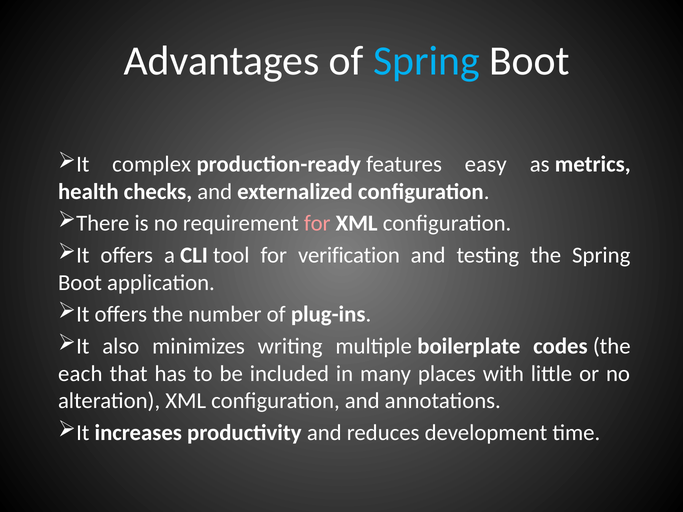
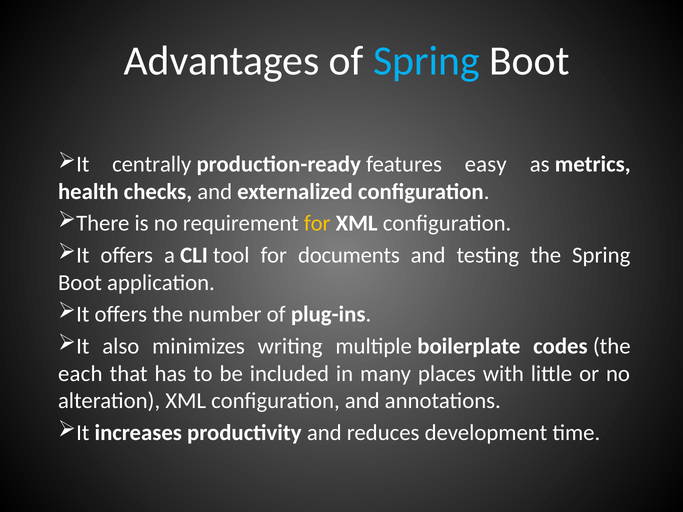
complex: complex -> centrally
for at (317, 224) colour: pink -> yellow
verification: verification -> documents
